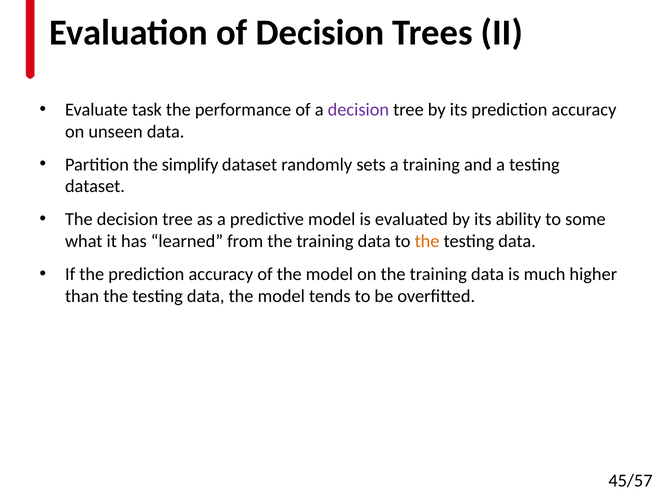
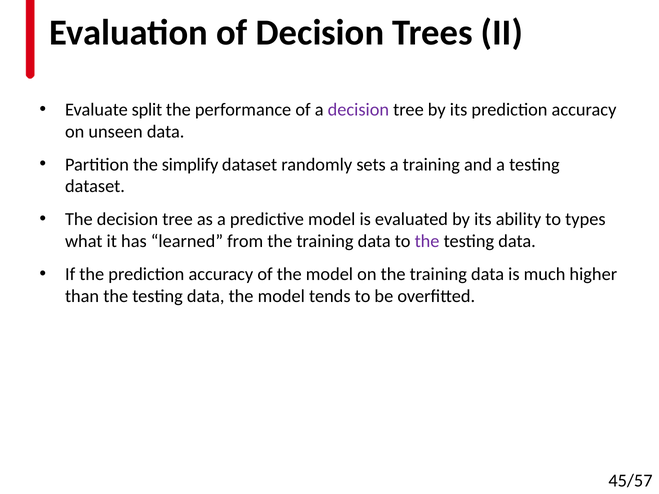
task: task -> split
some: some -> types
the at (427, 241) colour: orange -> purple
